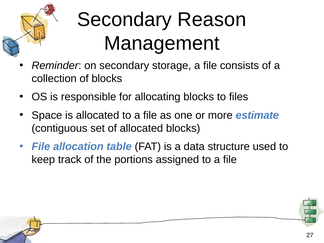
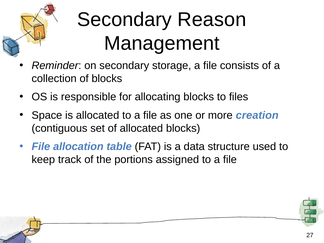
estimate: estimate -> creation
